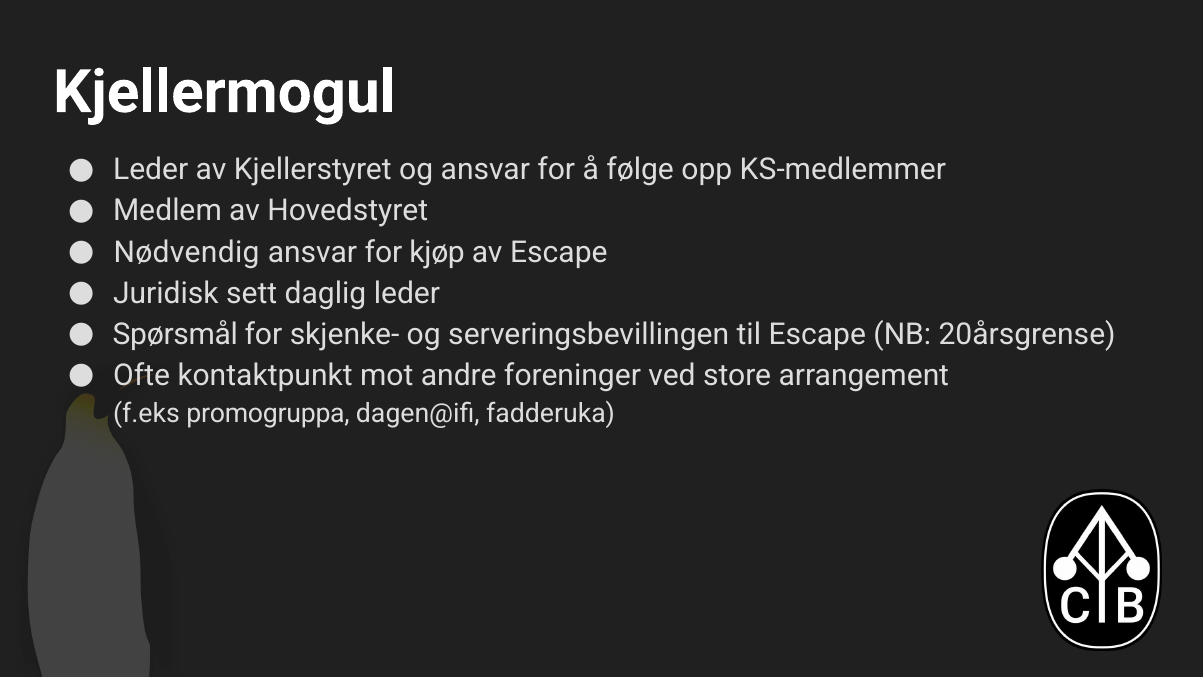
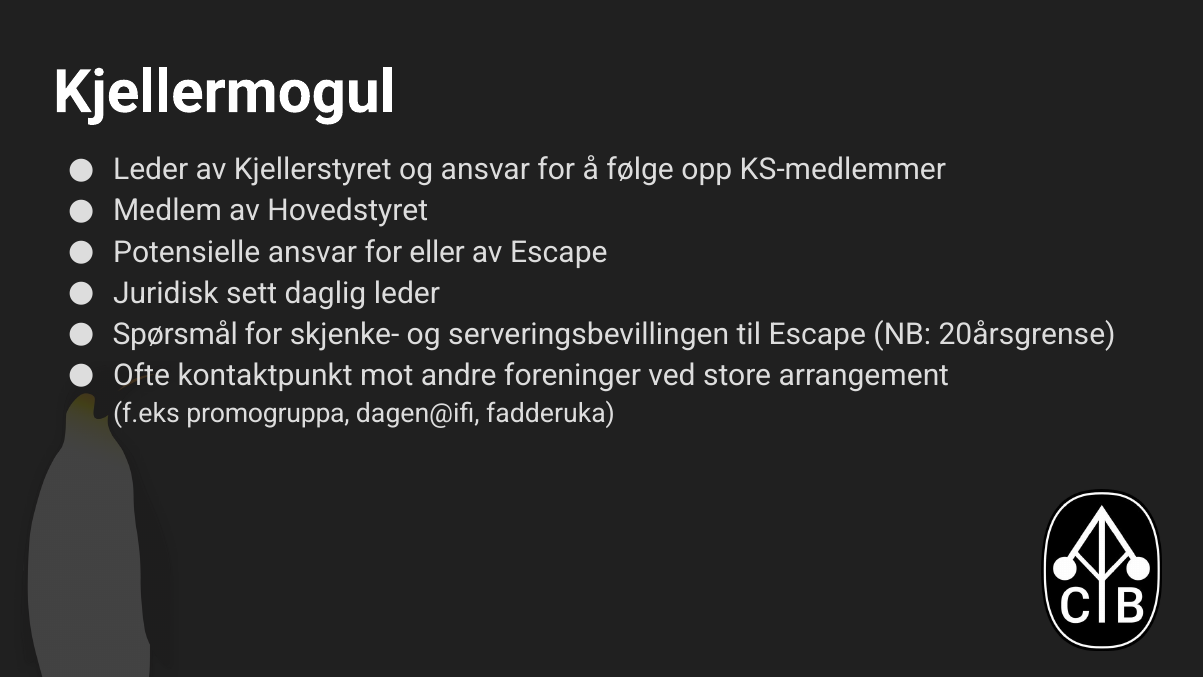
Nødvendig: Nødvendig -> Potensielle
kjøp: kjøp -> eller
